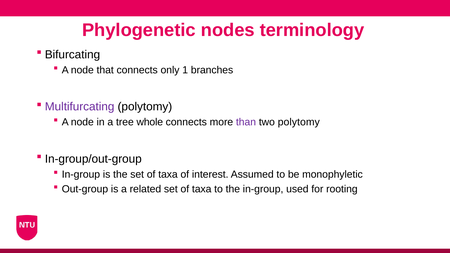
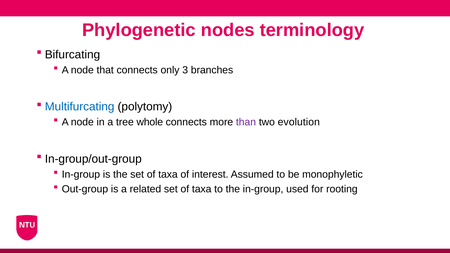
1: 1 -> 3
Multifurcating colour: purple -> blue
two polytomy: polytomy -> evolution
